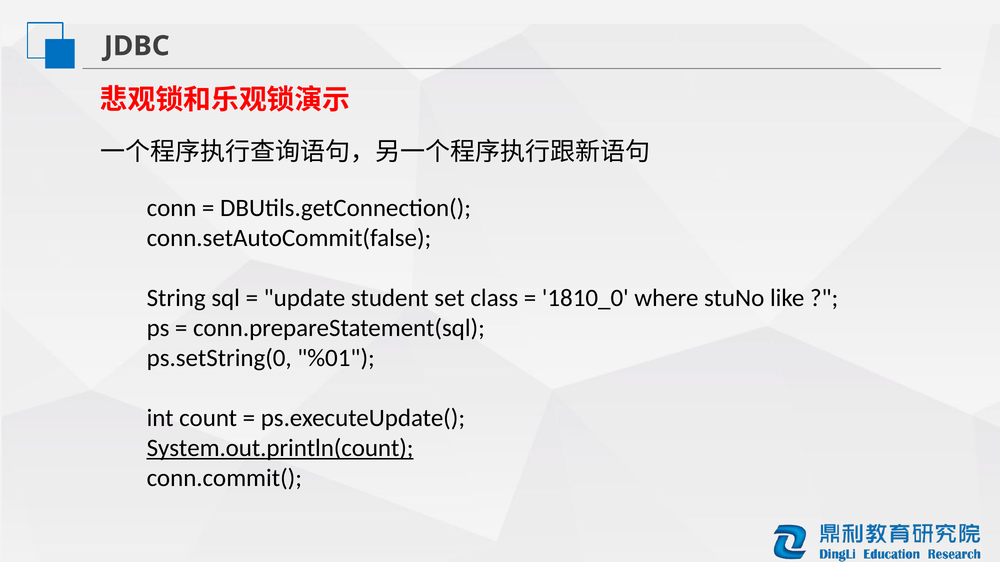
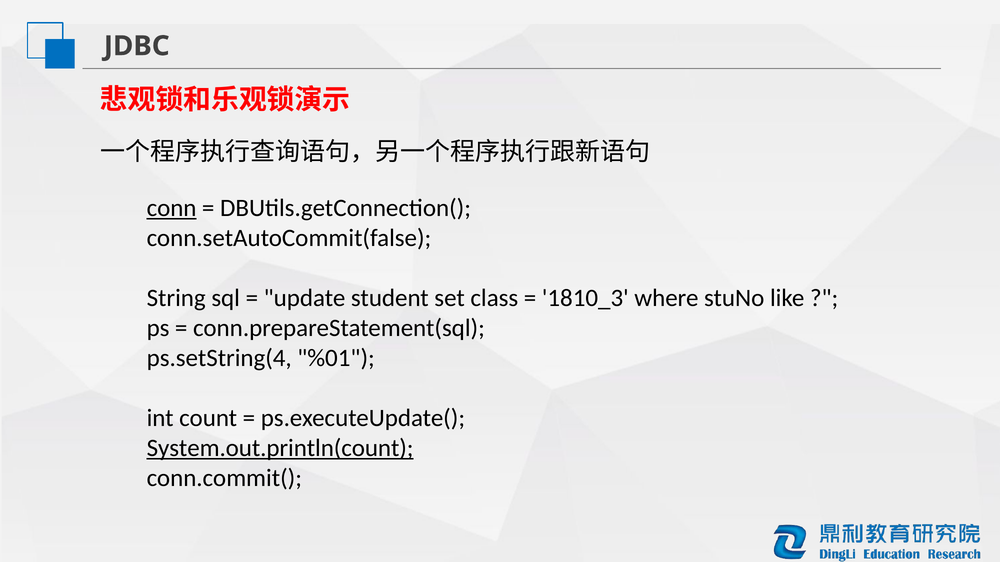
conn underline: none -> present
1810_0: 1810_0 -> 1810_3
ps.setString(0: ps.setString(0 -> ps.setString(4
